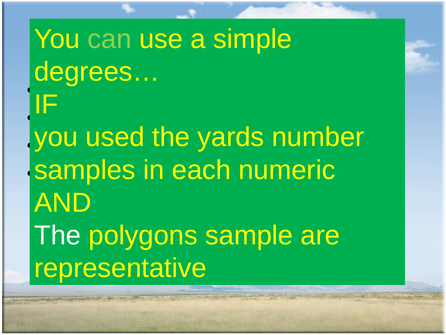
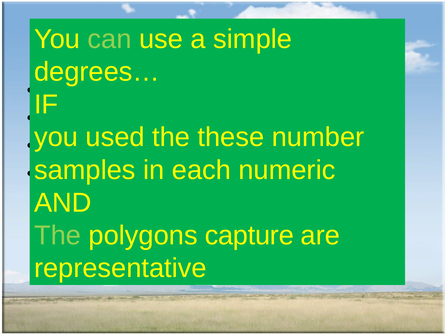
yards: yards -> these
The at (58, 235) colour: white -> light green
sample: sample -> capture
